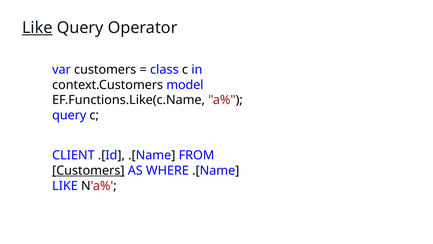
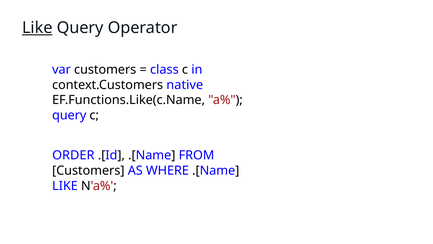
model: model -> native
CLIENT: CLIENT -> ORDER
Customers at (88, 170) underline: present -> none
